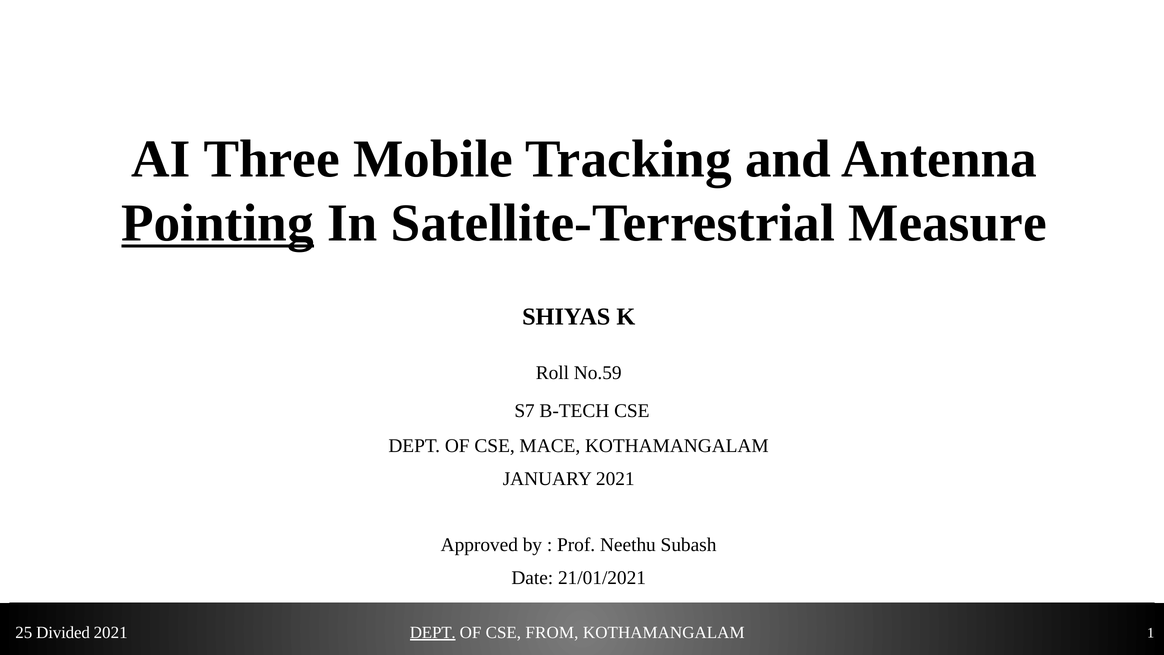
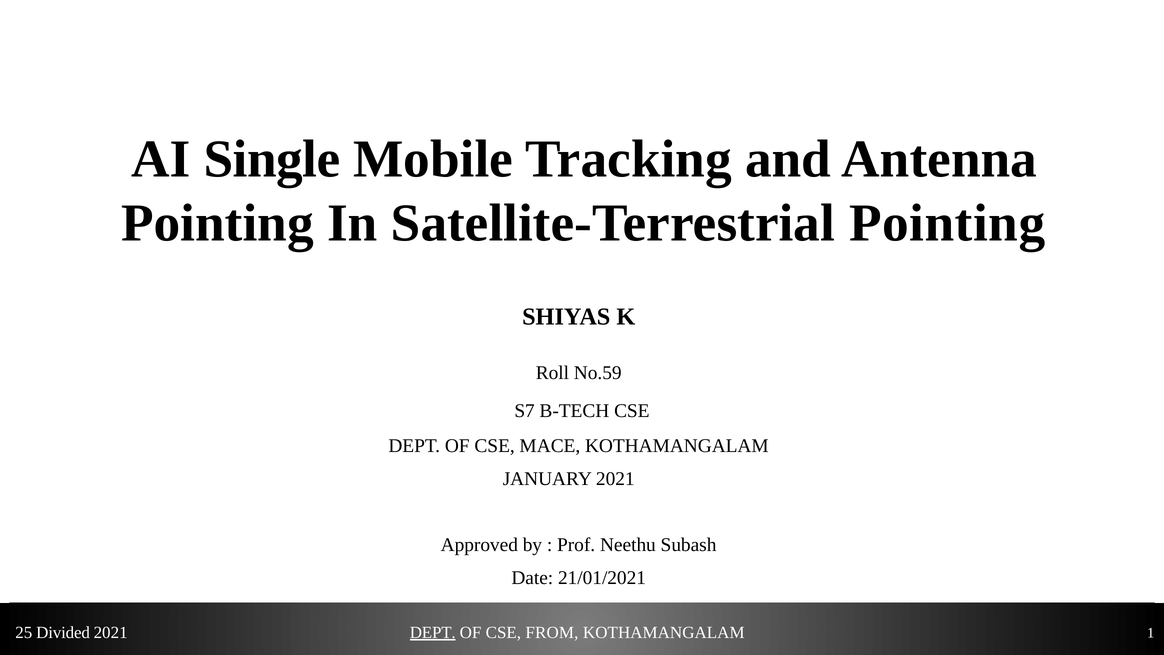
Three: Three -> Single
Pointing at (218, 223) underline: present -> none
Satellite-Terrestrial Measure: Measure -> Pointing
